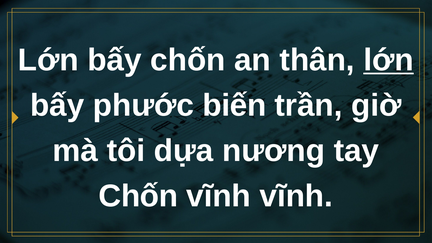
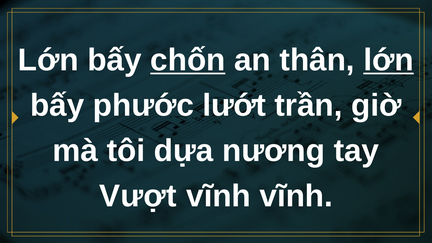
chốn at (188, 60) underline: none -> present
biến: biến -> lướt
Chốn at (138, 196): Chốn -> Vượt
